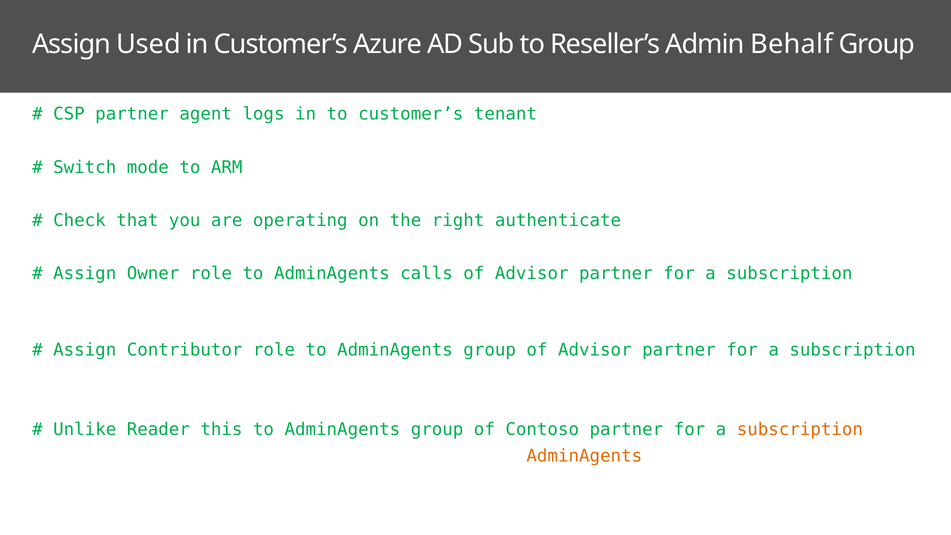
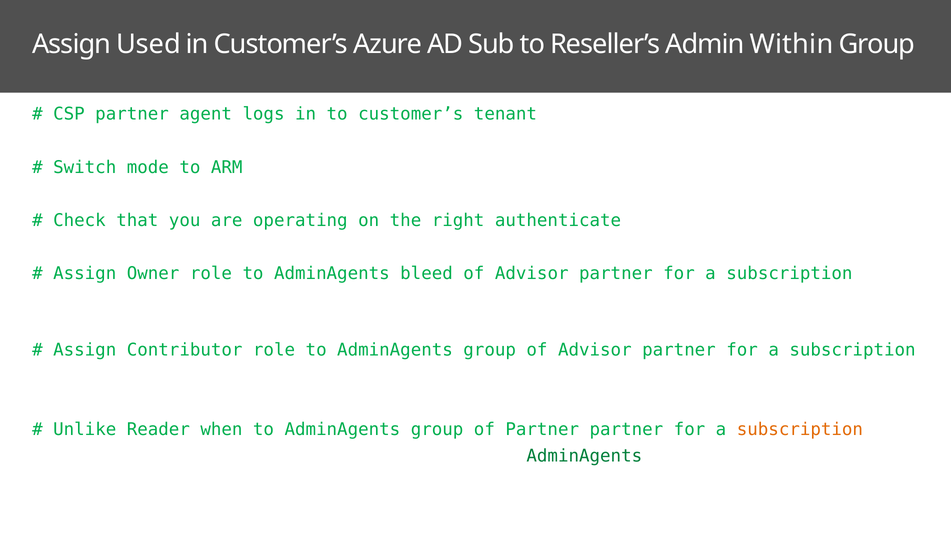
Behalf: Behalf -> Within
calls: calls -> bleed
this: this -> when
of Contoso: Contoso -> Partner
AdminAgents at (584, 456) colour: orange -> green
